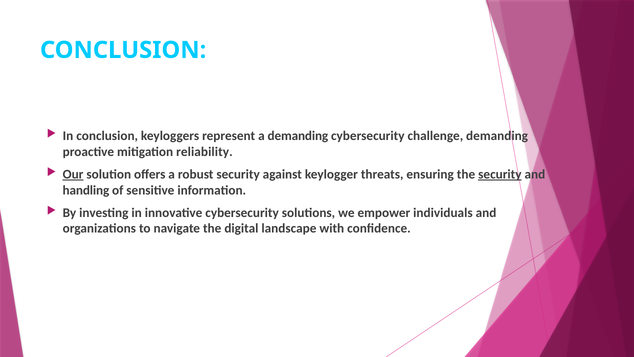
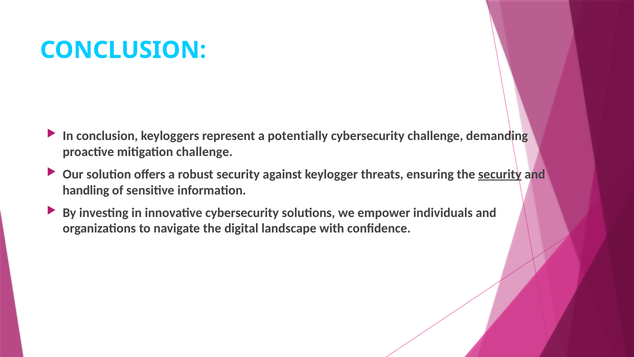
a demanding: demanding -> potentially
mitigation reliability: reliability -> challenge
Our underline: present -> none
